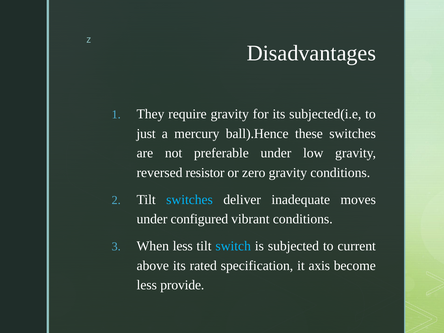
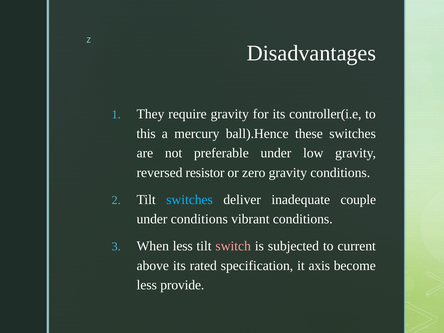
subjected(i.e: subjected(i.e -> controller(i.e
just: just -> this
moves: moves -> couple
under configured: configured -> conditions
switch colour: light blue -> pink
